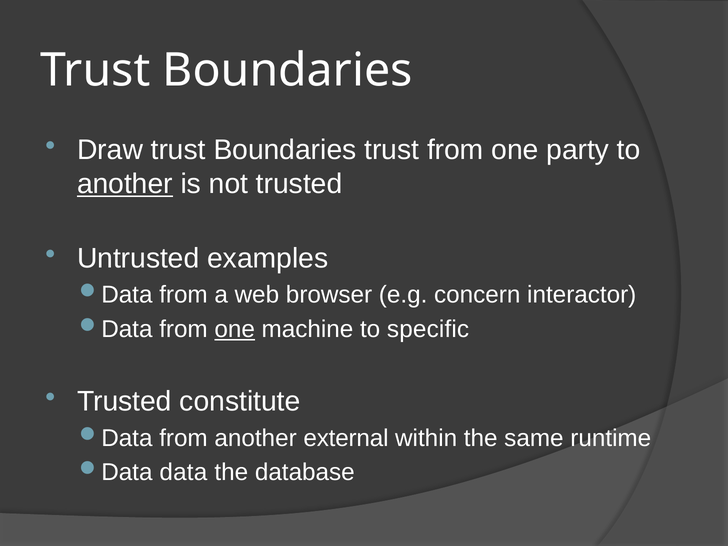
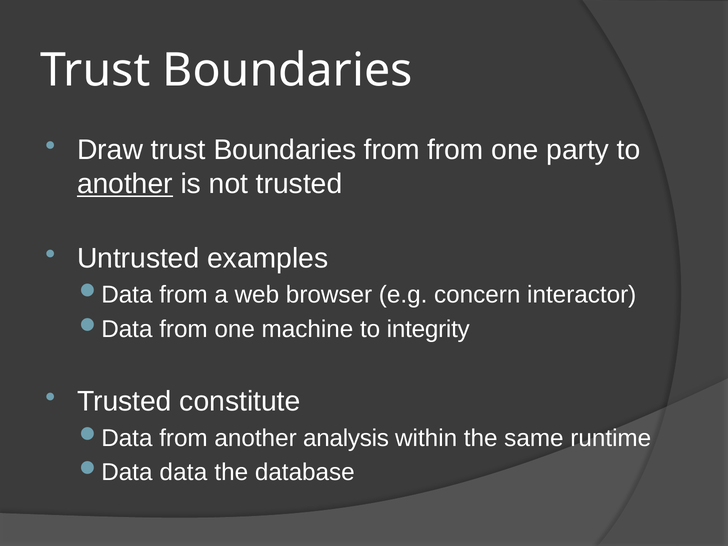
Boundaries trust: trust -> from
one at (235, 329) underline: present -> none
specific: specific -> integrity
external: external -> analysis
